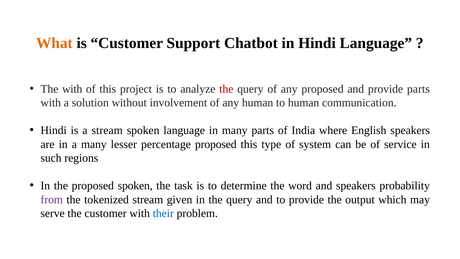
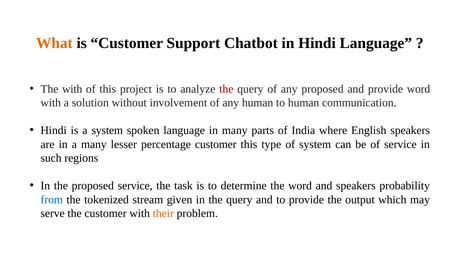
provide parts: parts -> word
a stream: stream -> system
percentage proposed: proposed -> customer
proposed spoken: spoken -> service
from colour: purple -> blue
their colour: blue -> orange
